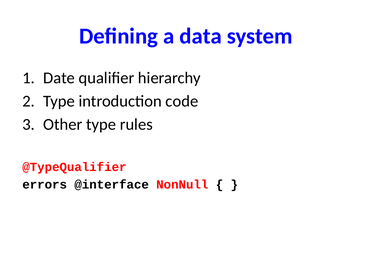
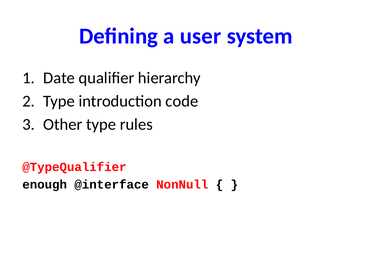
data: data -> user
errors: errors -> enough
